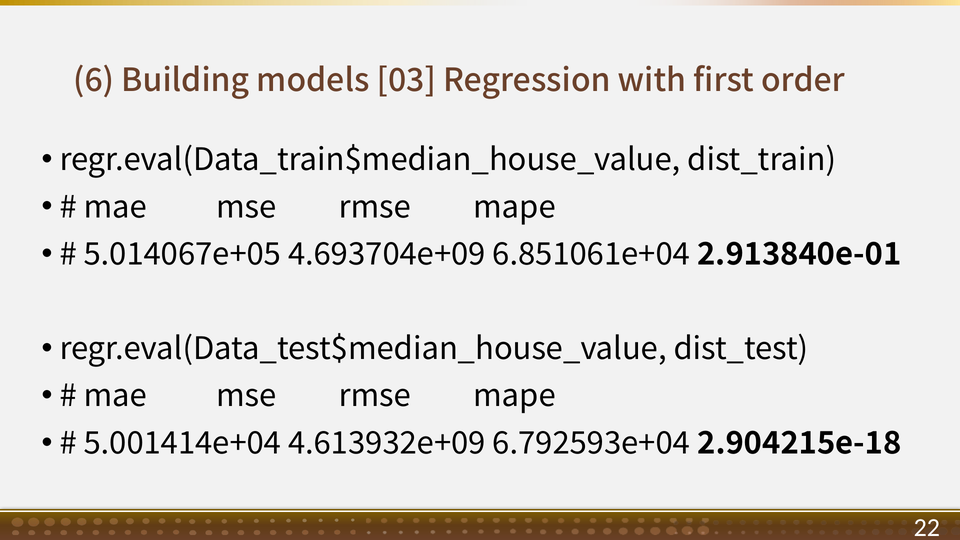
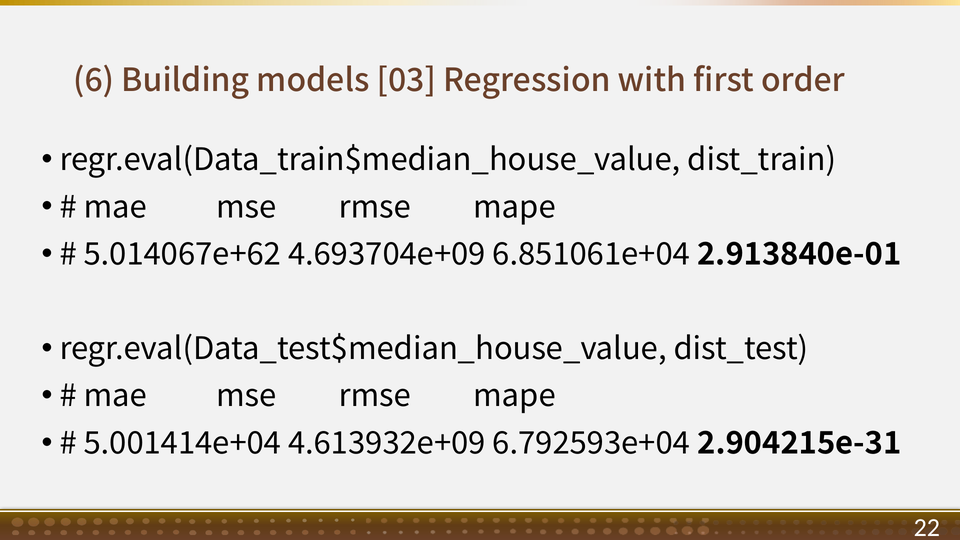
5.014067e+05: 5.014067e+05 -> 5.014067e+62
2.904215e-18: 2.904215e-18 -> 2.904215e-31
